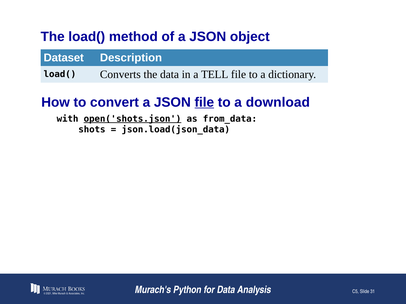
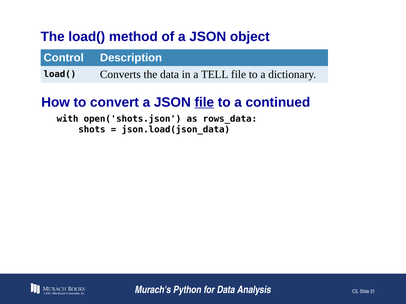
Dataset: Dataset -> Control
download: download -> continued
open('shots.json underline: present -> none
from_data: from_data -> rows_data
